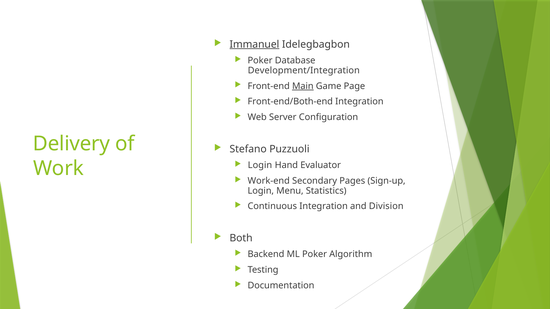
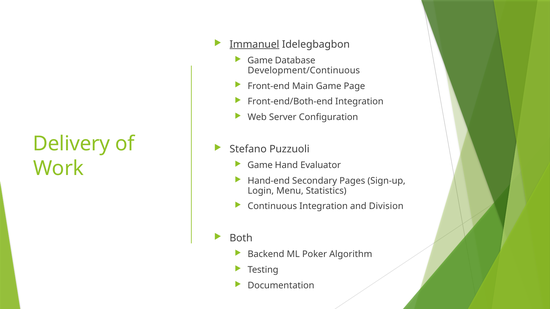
Poker at (260, 61): Poker -> Game
Development/Integration: Development/Integration -> Development/Continuous
Main underline: present -> none
Login at (260, 165): Login -> Game
Work-end: Work-end -> Hand-end
